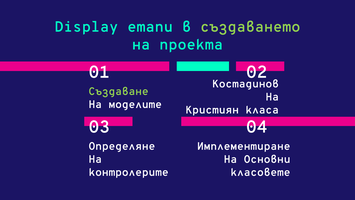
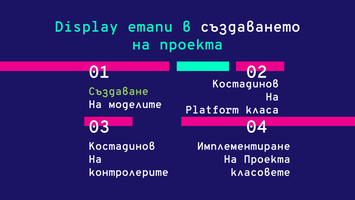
създаването colour: light green -> white
Кристиян: Кристиян -> Platform
Определяне at (122, 146): Определяне -> Костадинов
Основни at (267, 159): Основни -> Проекта
